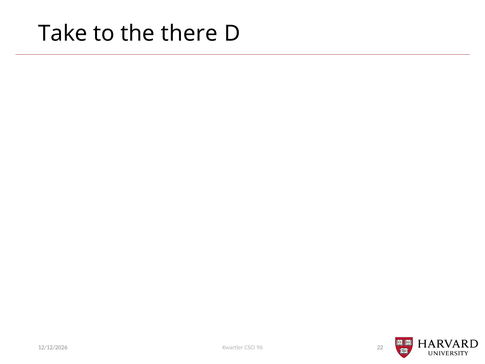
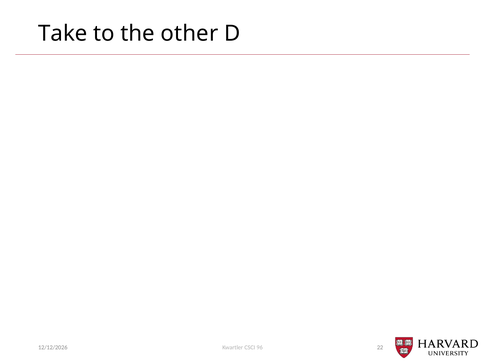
there: there -> other
